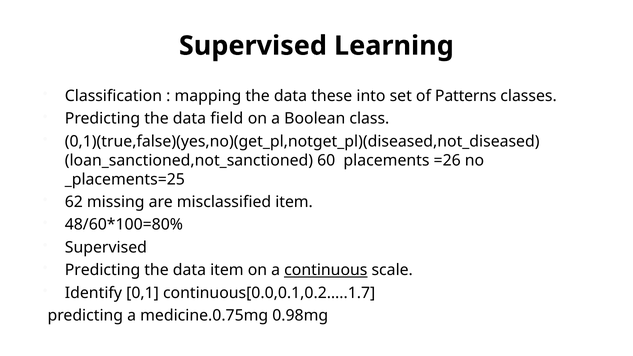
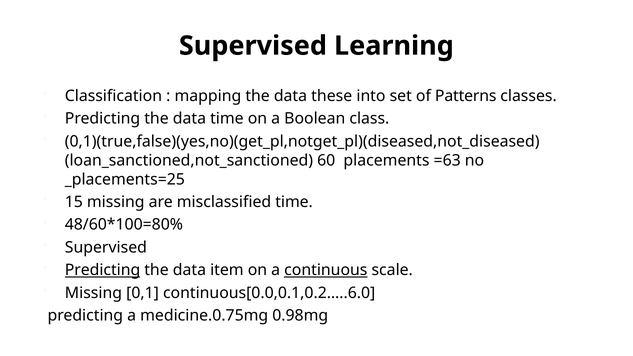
data field: field -> time
=26: =26 -> =63
62: 62 -> 15
misclassified item: item -> time
Predicting at (103, 270) underline: none -> present
Identify at (93, 293): Identify -> Missing
continuous[0.0,0.1,0.2…..1.7: continuous[0.0,0.1,0.2…..1.7 -> continuous[0.0,0.1,0.2…..6.0
